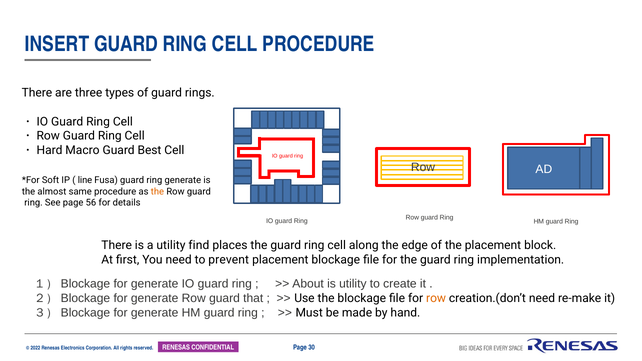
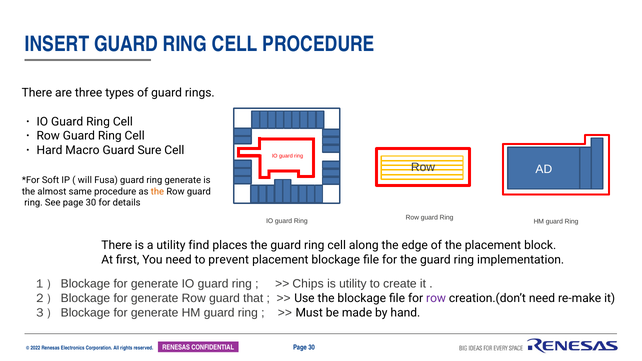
Best: Best -> Sure
line: line -> will
See page 56: 56 -> 30
About: About -> Chips
row at (436, 298) colour: orange -> purple
